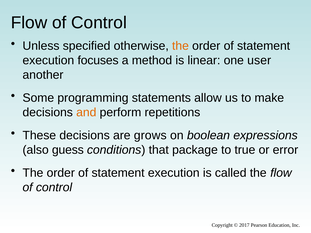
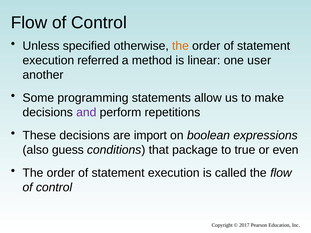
focuses: focuses -> referred
and colour: orange -> purple
grows: grows -> import
error: error -> even
